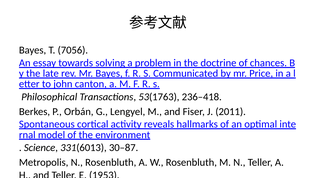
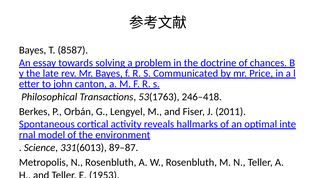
7056: 7056 -> 8587
236–418: 236–418 -> 246–418
30–87: 30–87 -> 89–87
